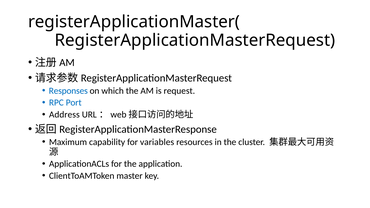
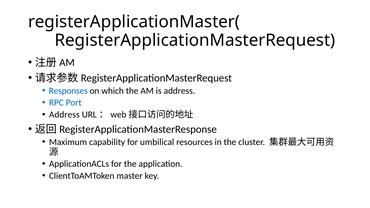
is request: request -> address
variables: variables -> umbilical
